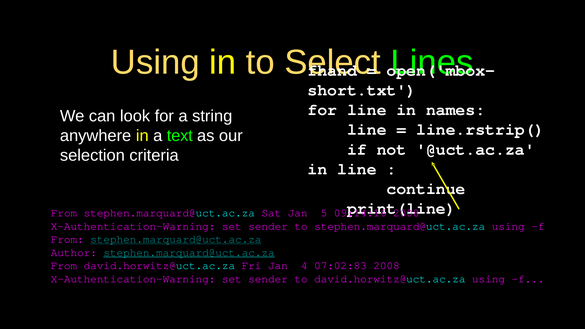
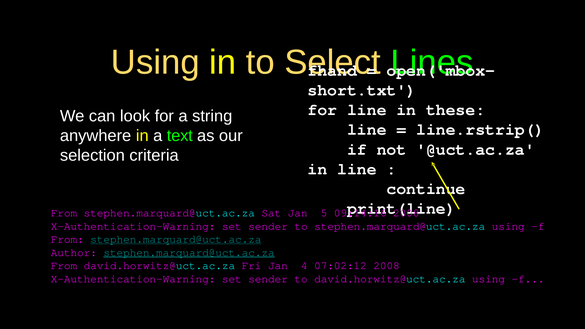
names: names -> these
07:02:83: 07:02:83 -> 07:02:12
